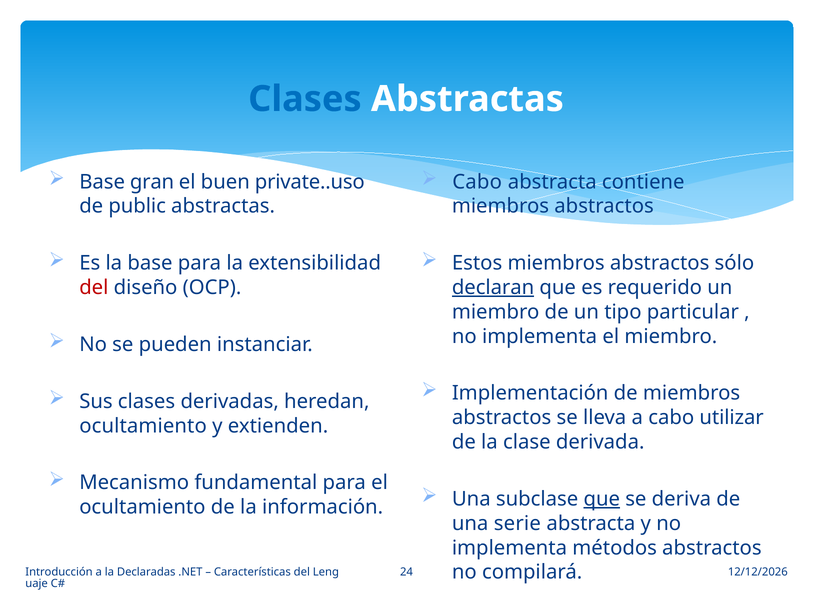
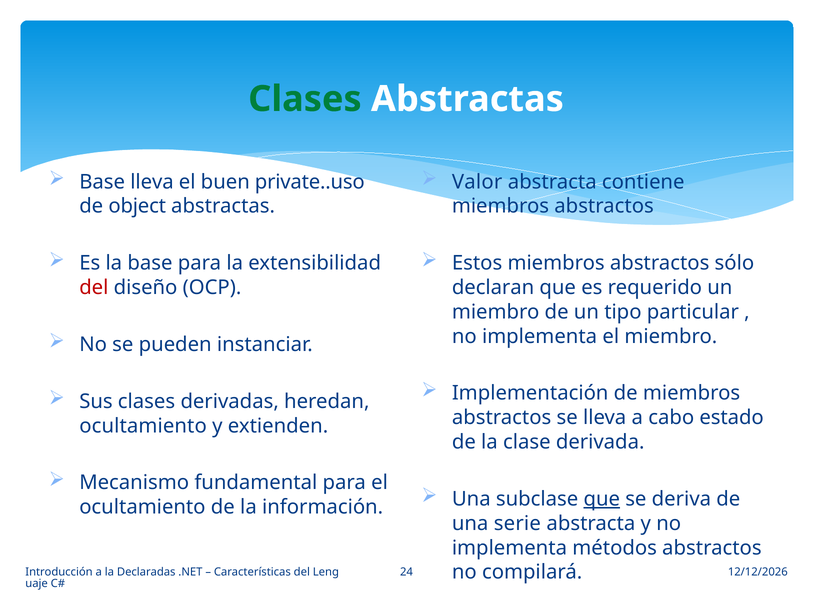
Clases at (305, 99) colour: blue -> green
Base gran: gran -> lleva
Cabo at (477, 182): Cabo -> Valor
public: public -> object
declaran underline: present -> none
utilizar: utilizar -> estado
